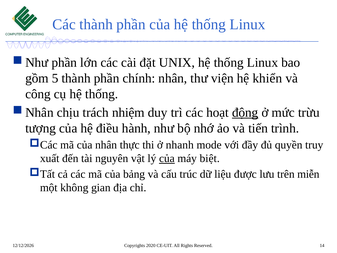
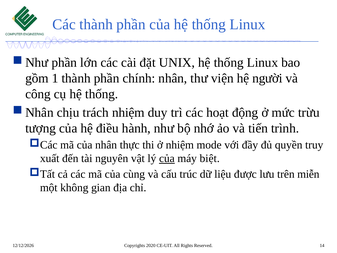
5: 5 -> 1
khiển: khiển -> người
động underline: present -> none
ở nhanh: nhanh -> nhiệm
bảng: bảng -> cùng
